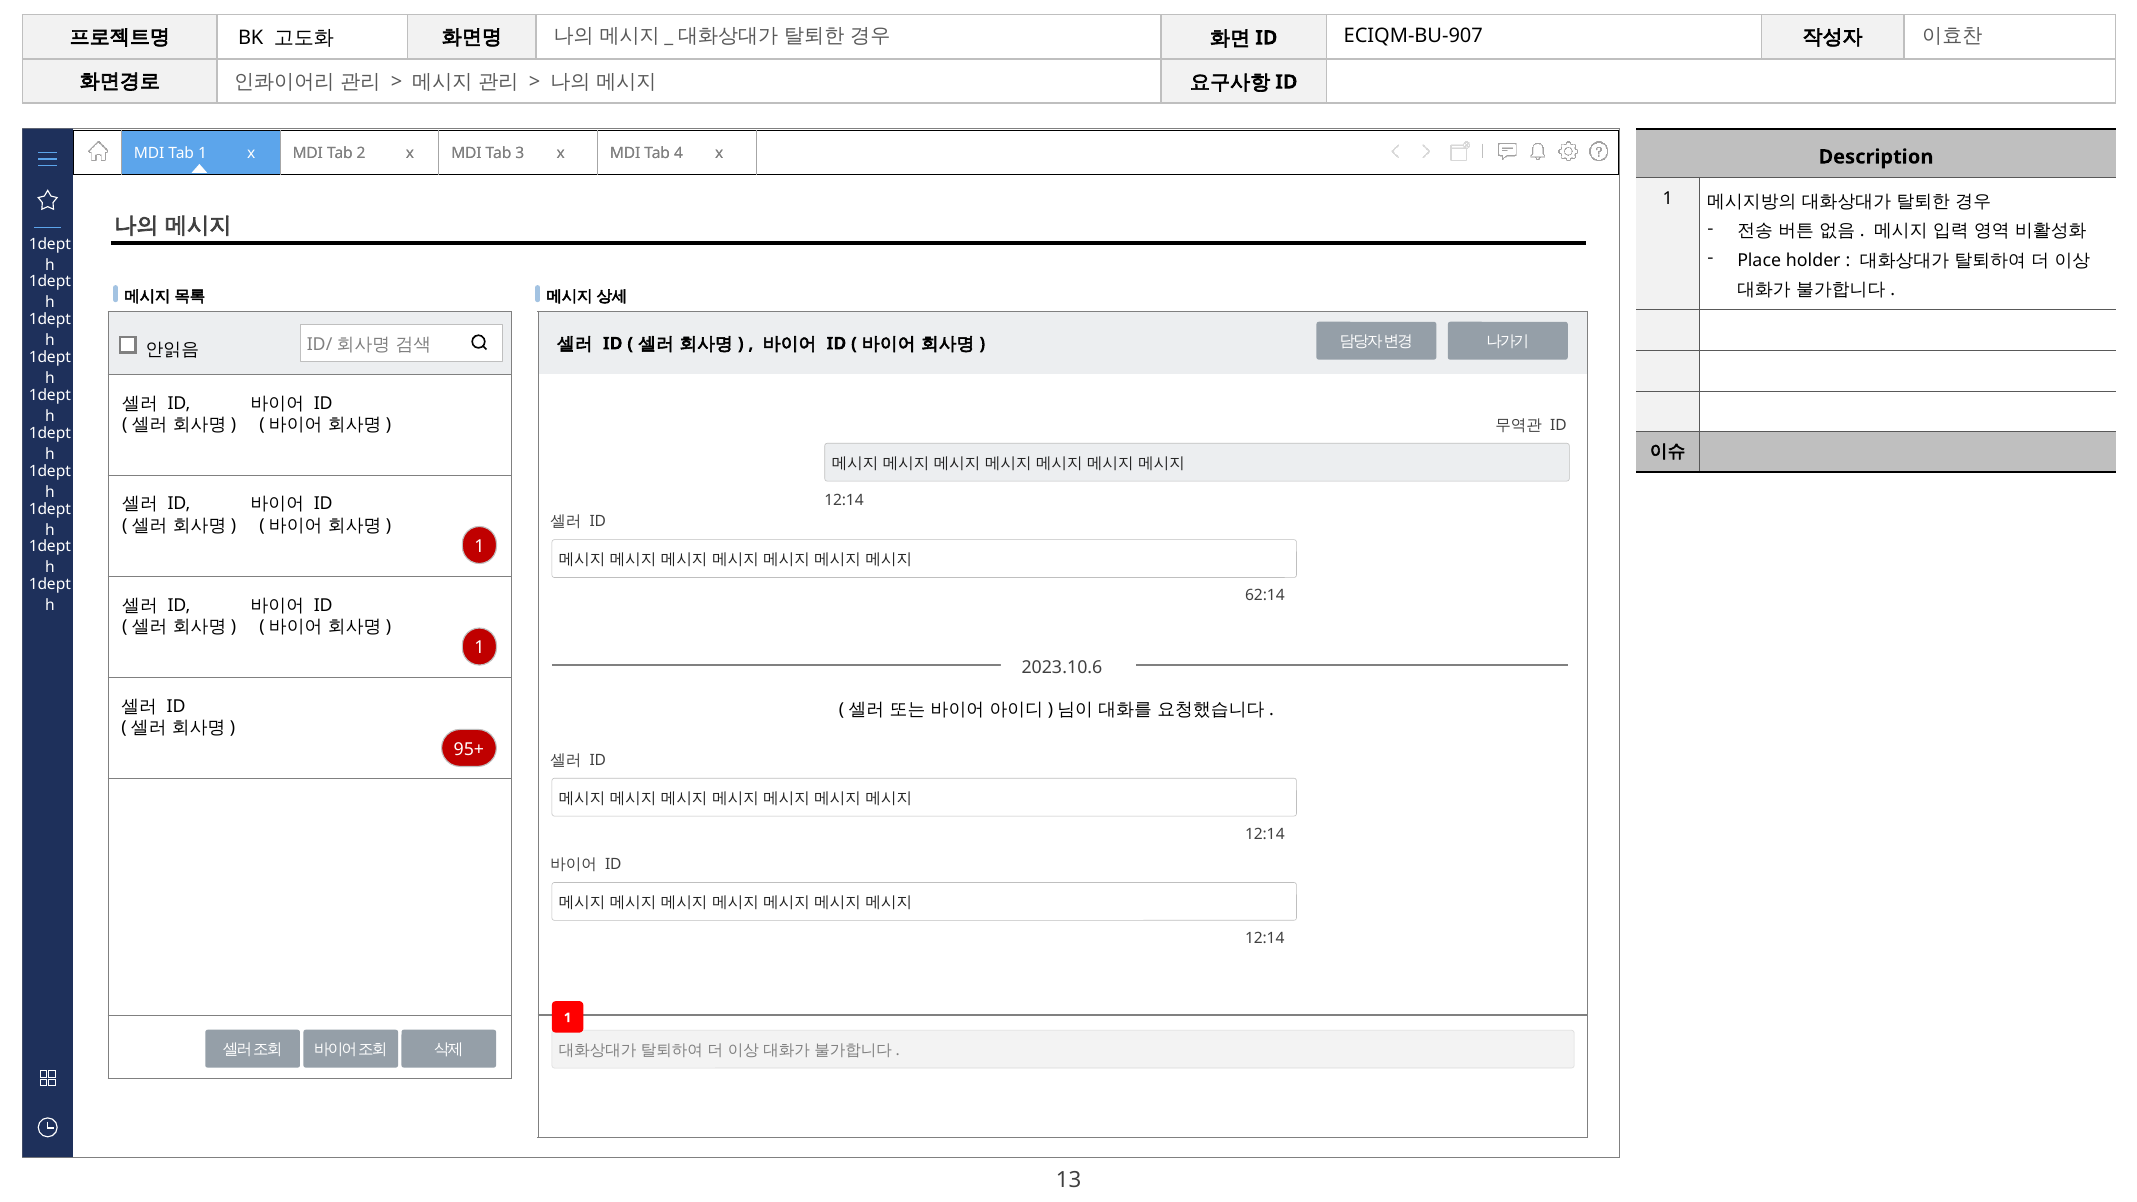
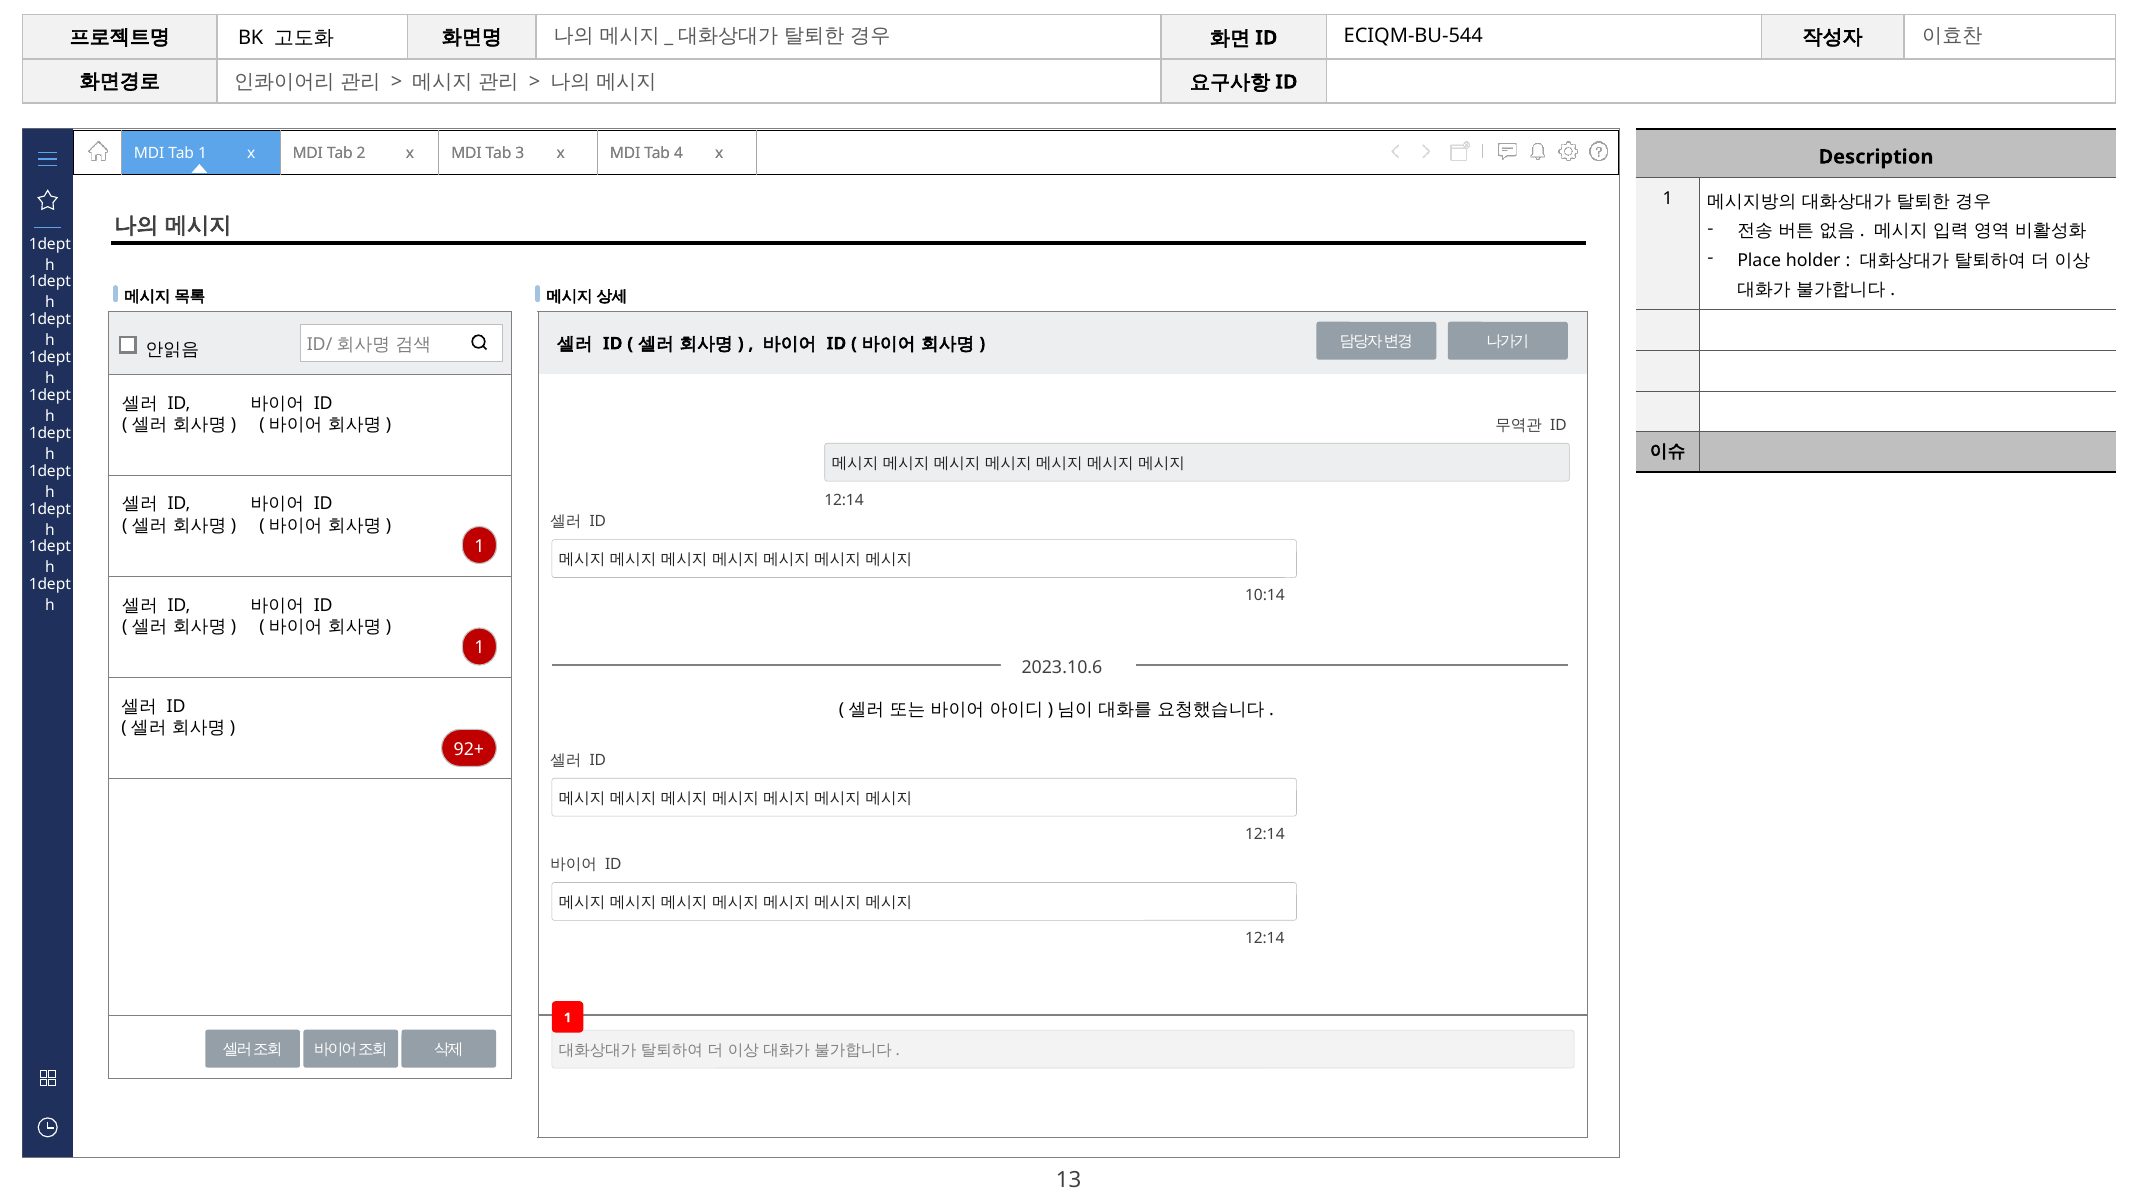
ECIQM-BU-907: ECIQM-BU-907 -> ECIQM-BU-544
62:14: 62:14 -> 10:14
95+: 95+ -> 92+
